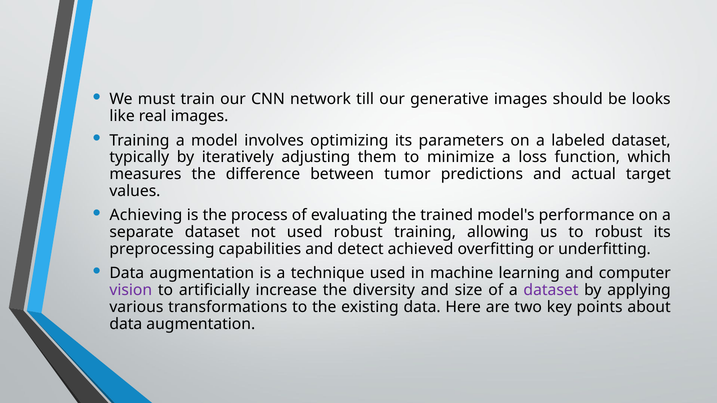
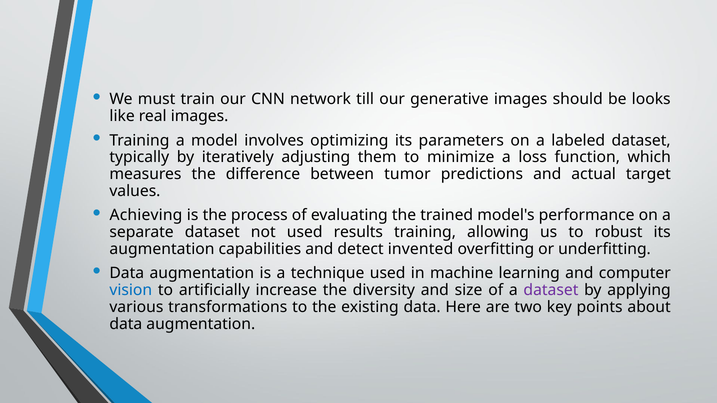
used robust: robust -> results
preprocessing at (162, 249): preprocessing -> augmentation
achieved: achieved -> invented
vision colour: purple -> blue
